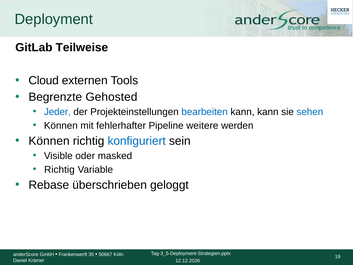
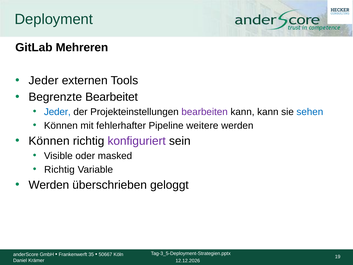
Teilweise: Teilweise -> Mehreren
Cloud at (44, 80): Cloud -> Jeder
Gehosted: Gehosted -> Bearbeitet
bearbeiten colour: blue -> purple
konfiguriert colour: blue -> purple
Rebase at (49, 185): Rebase -> Werden
